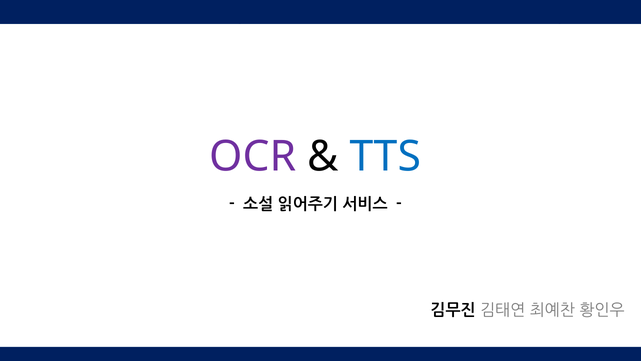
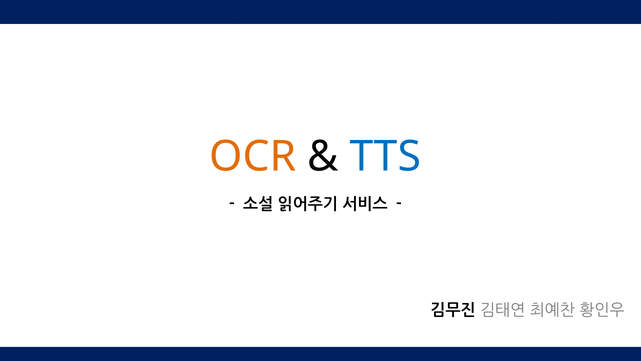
OCR colour: purple -> orange
